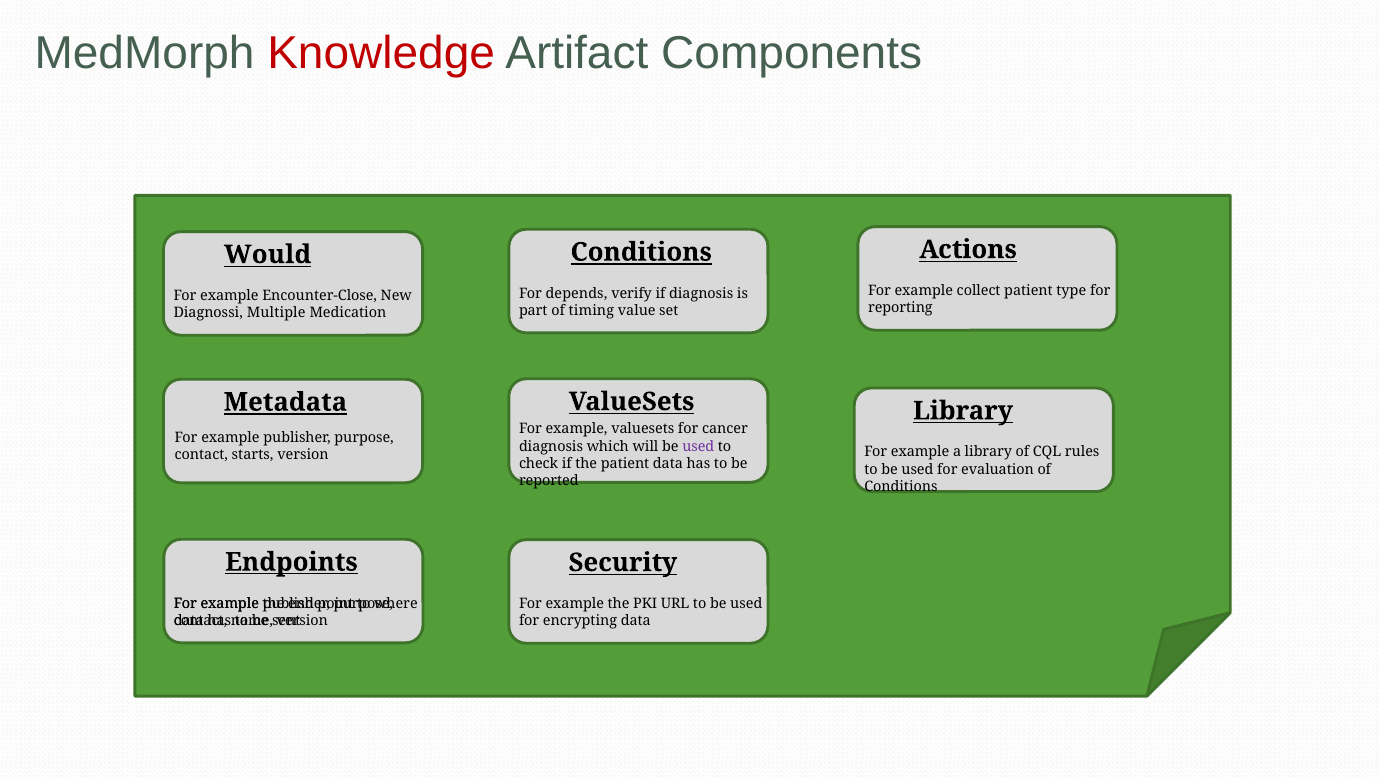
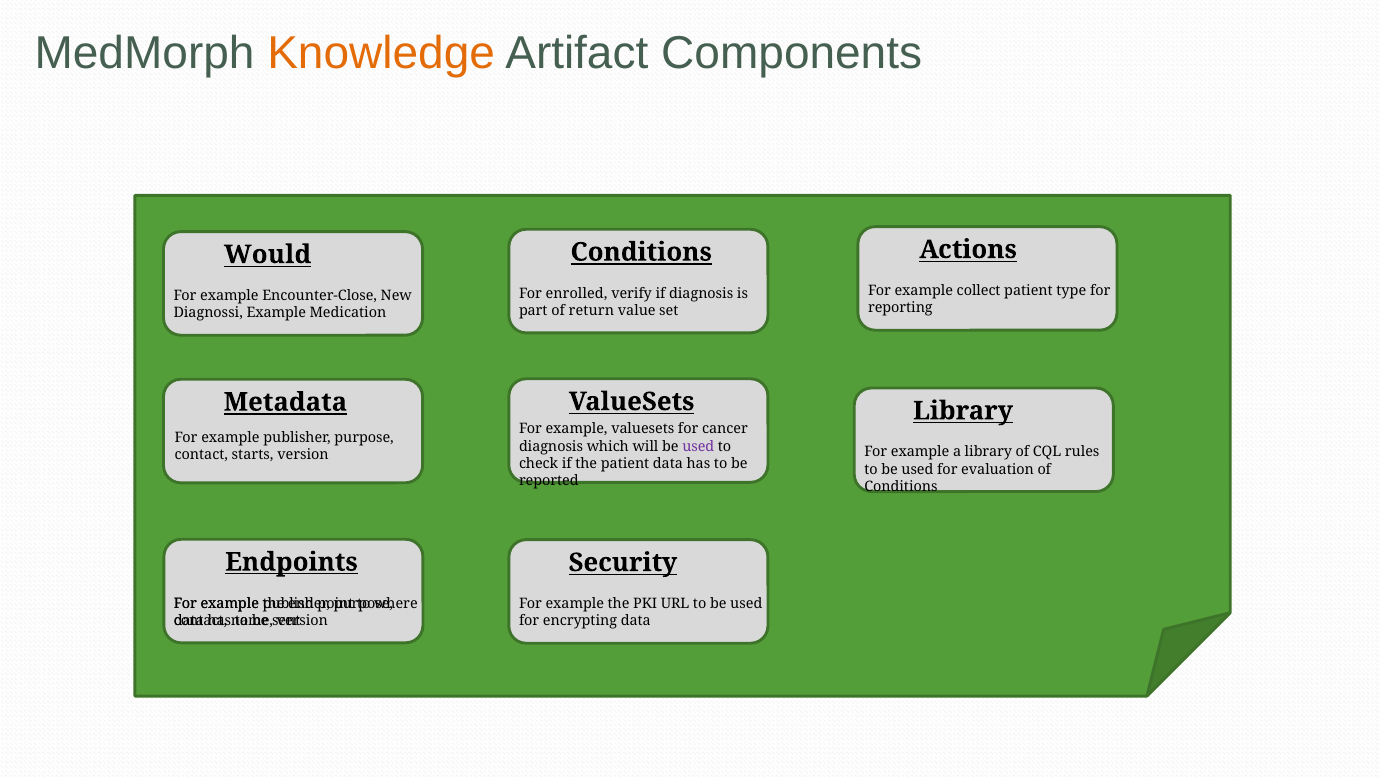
Knowledge colour: red -> orange
depends: depends -> enrolled
timing: timing -> return
Diagnossi Multiple: Multiple -> Example
